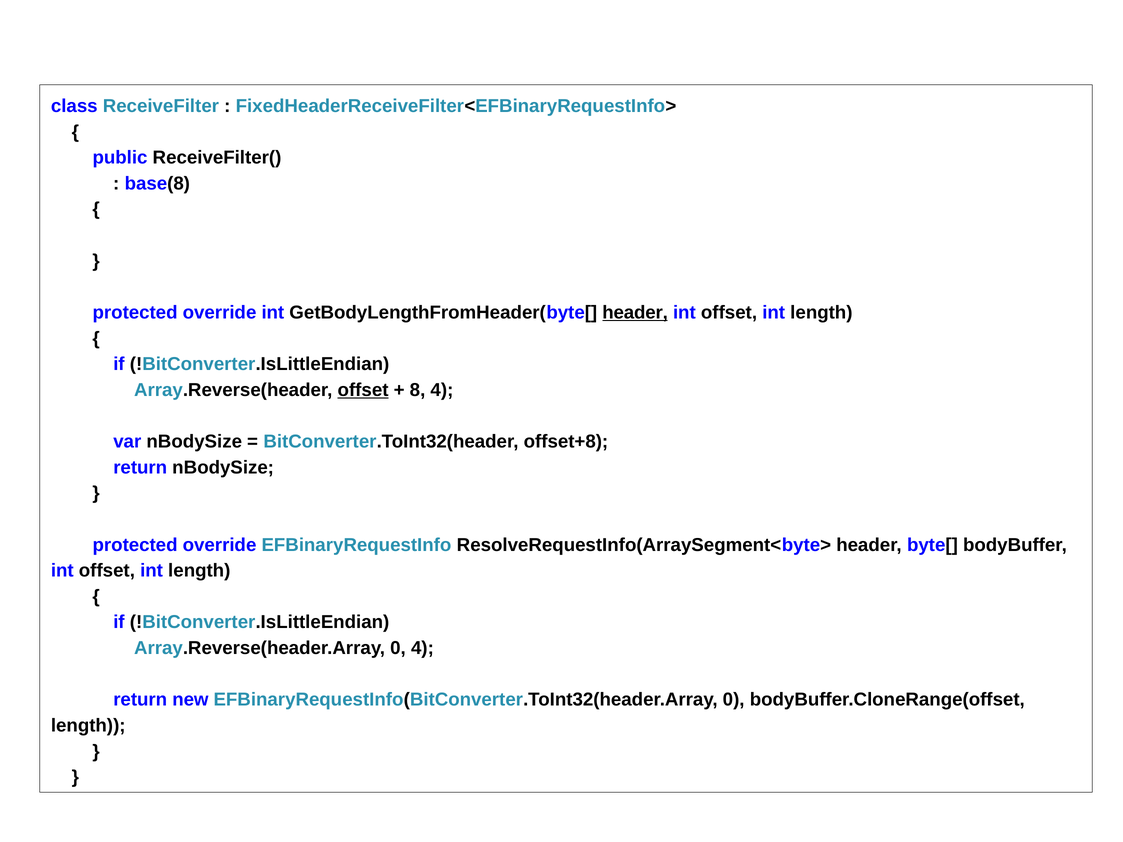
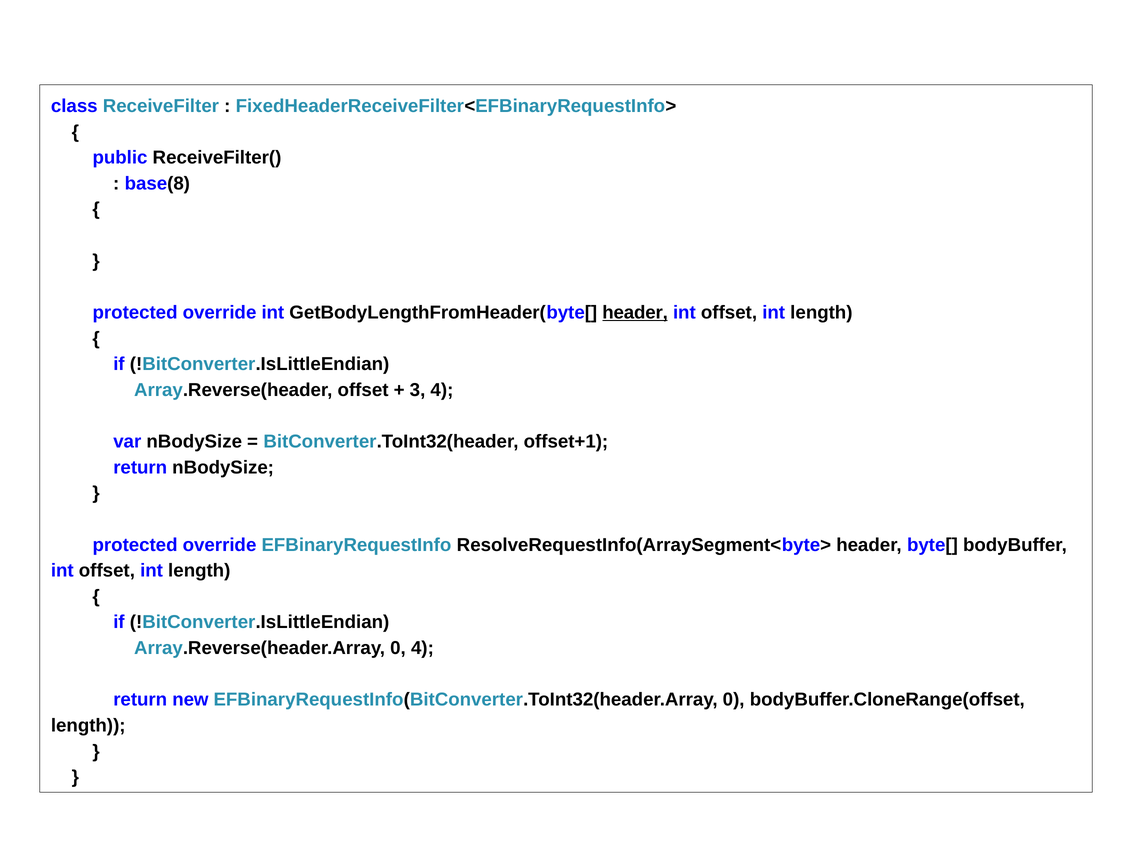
offset at (363, 390) underline: present -> none
8: 8 -> 3
offset+8: offset+8 -> offset+1
